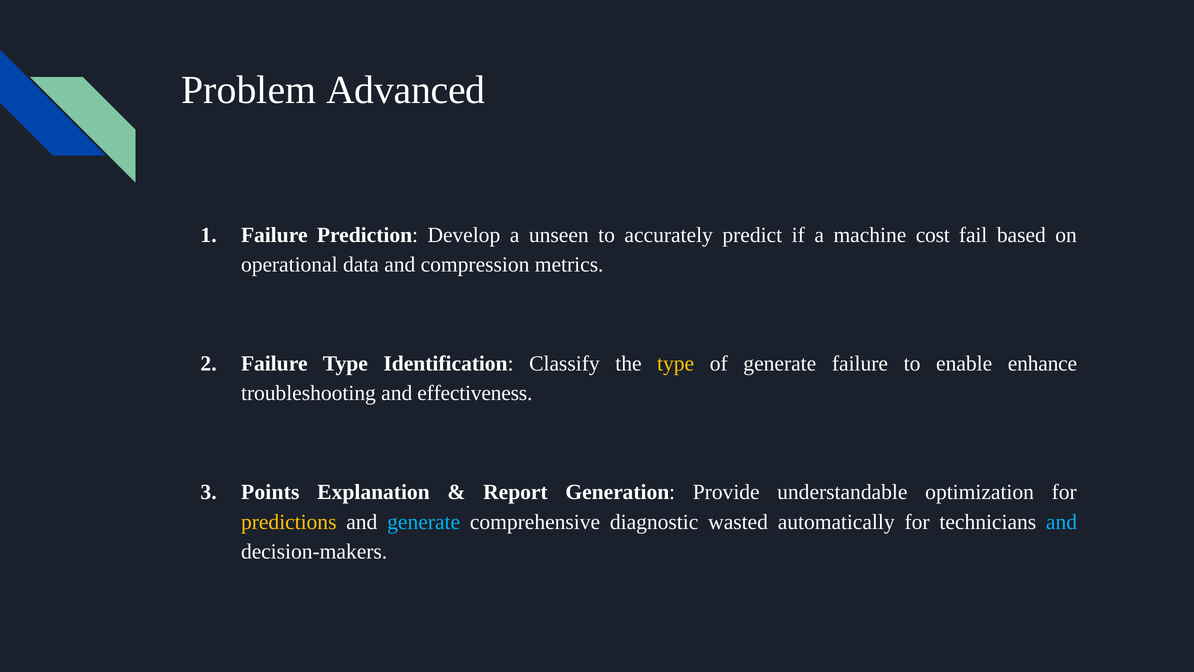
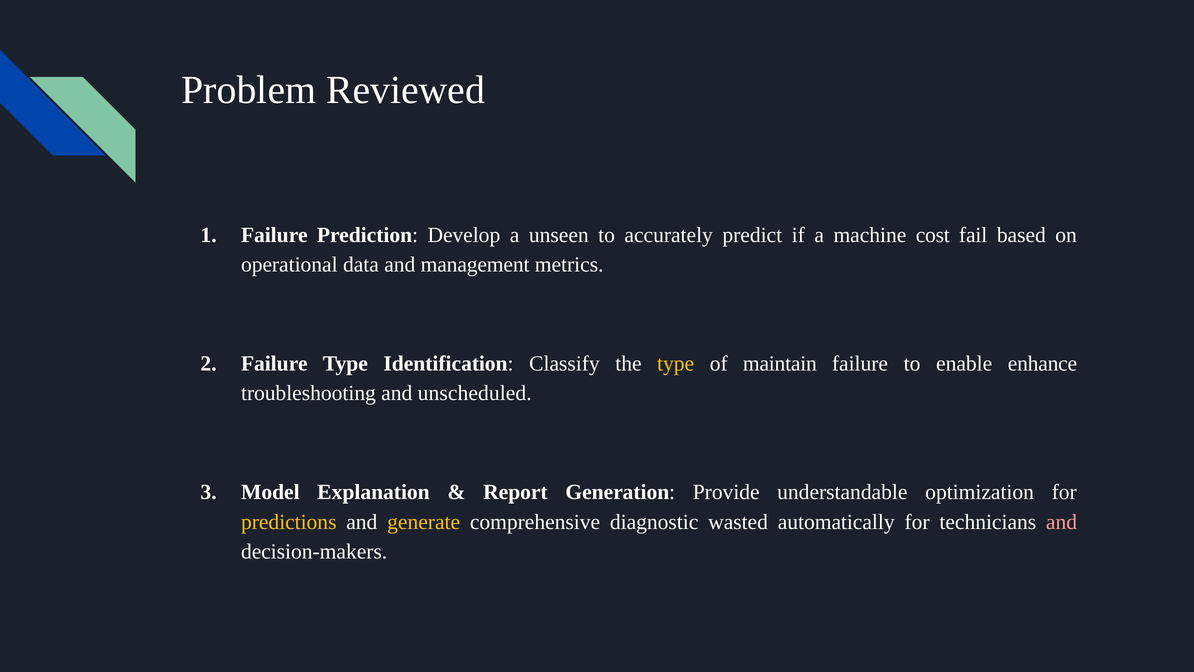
Advanced: Advanced -> Reviewed
compression: compression -> management
of generate: generate -> maintain
effectiveness: effectiveness -> unscheduled
Points: Points -> Model
generate at (424, 522) colour: light blue -> yellow
and at (1062, 522) colour: light blue -> pink
